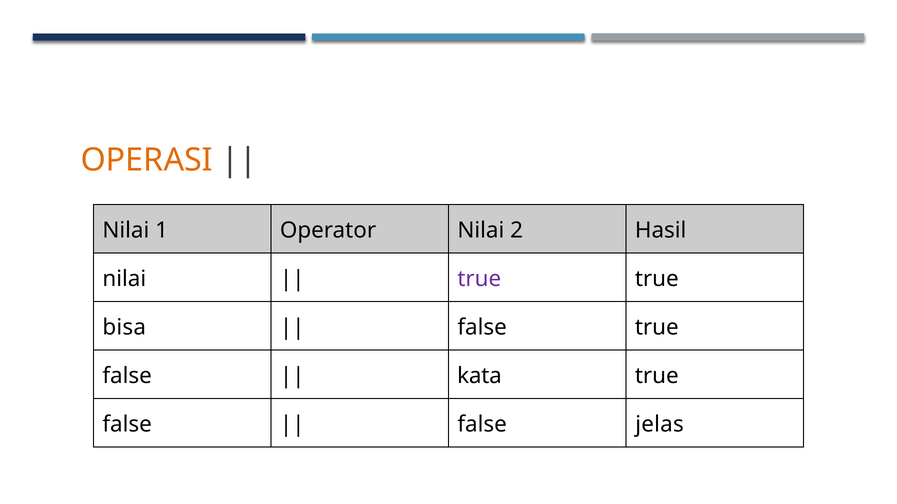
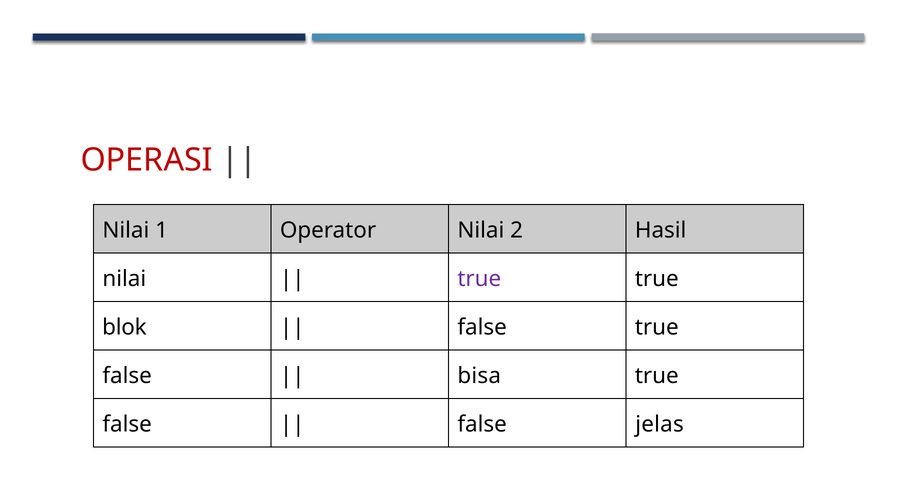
OPERASI colour: orange -> red
bisa: bisa -> blok
kata: kata -> bisa
